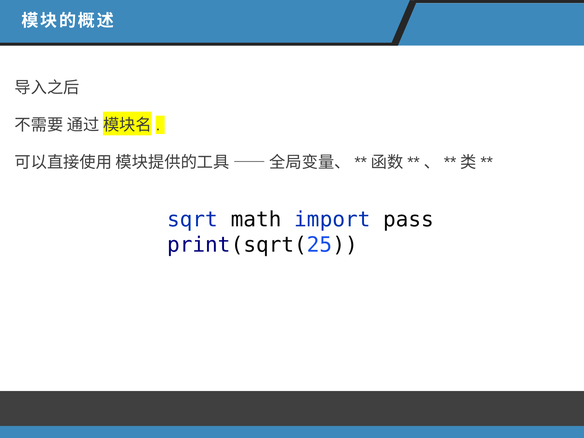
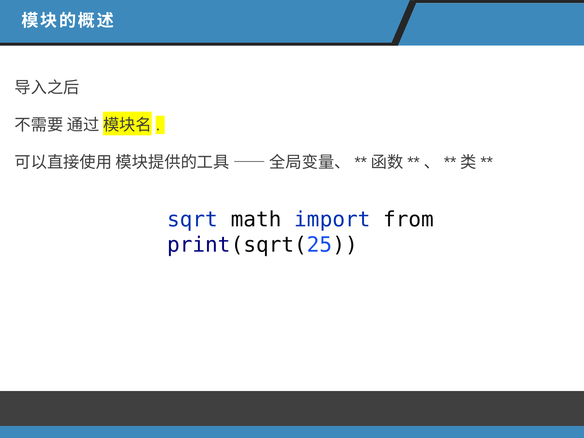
pass: pass -> from
